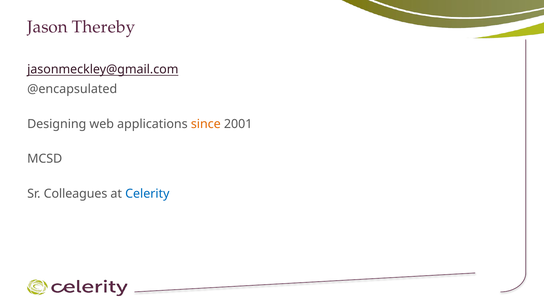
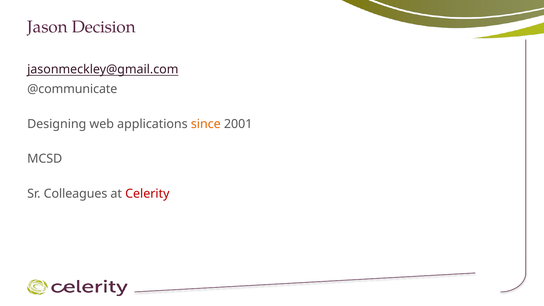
Thereby: Thereby -> Decision
@encapsulated: @encapsulated -> @communicate
Celerity colour: blue -> red
